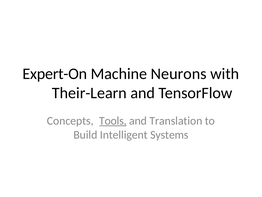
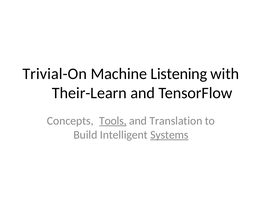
Expert-On: Expert-On -> Trivial-On
Neurons: Neurons -> Listening
Systems underline: none -> present
